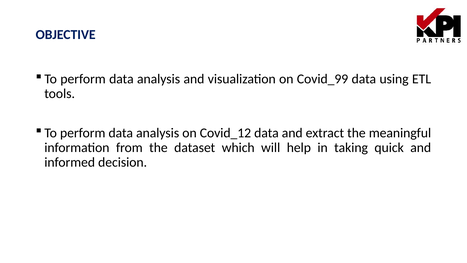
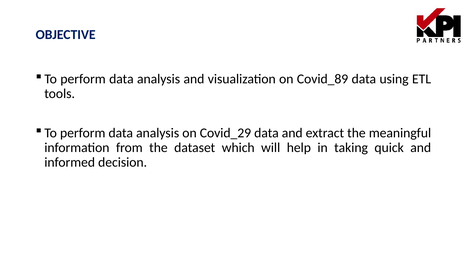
Covid_99: Covid_99 -> Covid_89
Covid_12: Covid_12 -> Covid_29
